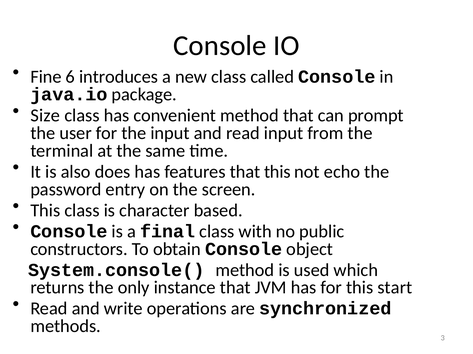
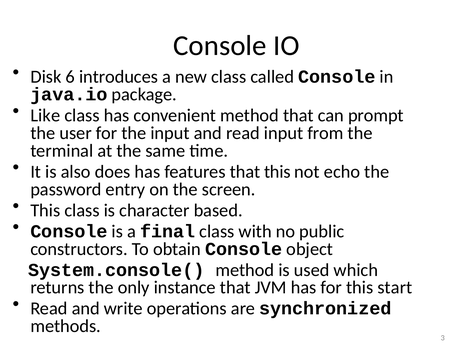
Fine: Fine -> Disk
Size: Size -> Like
